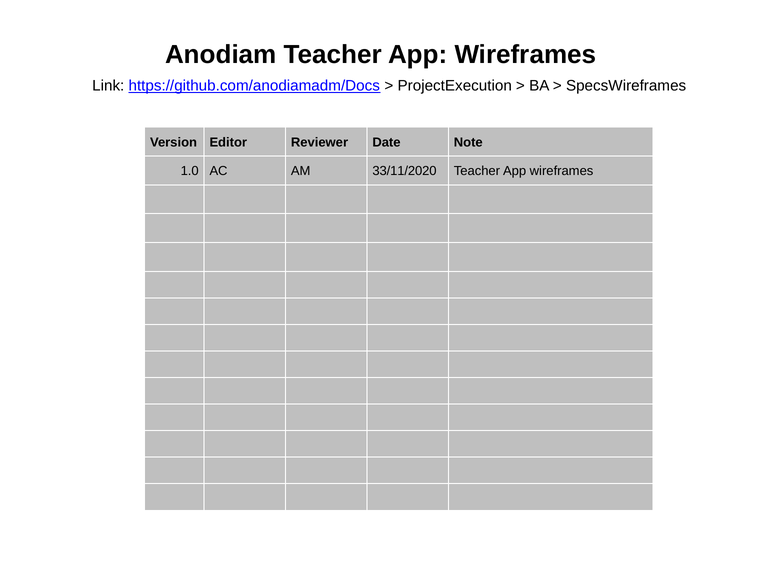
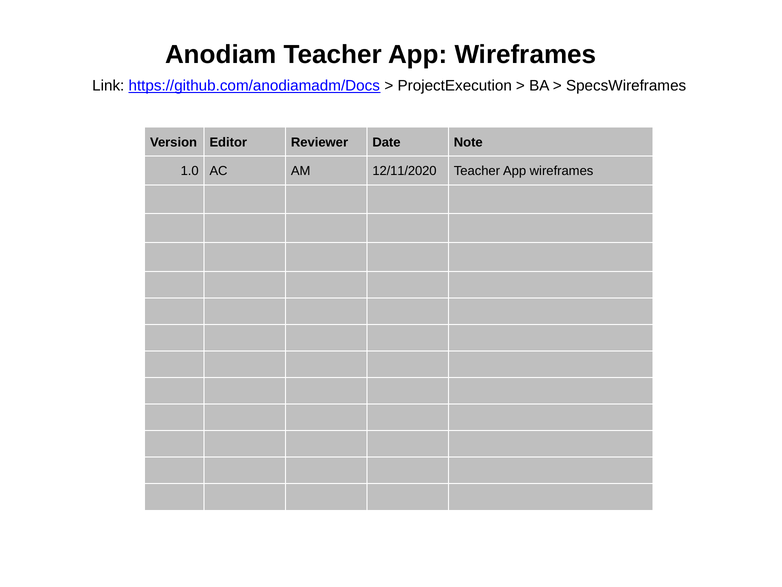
33/11/2020: 33/11/2020 -> 12/11/2020
